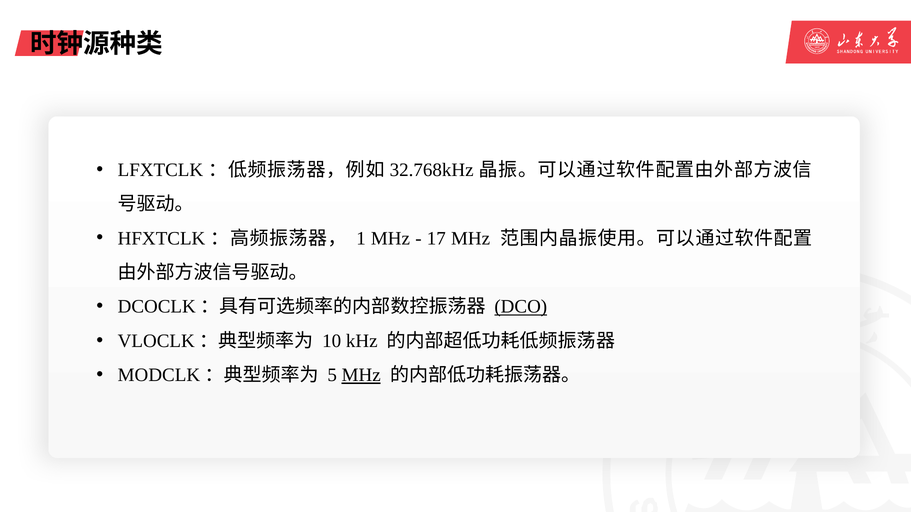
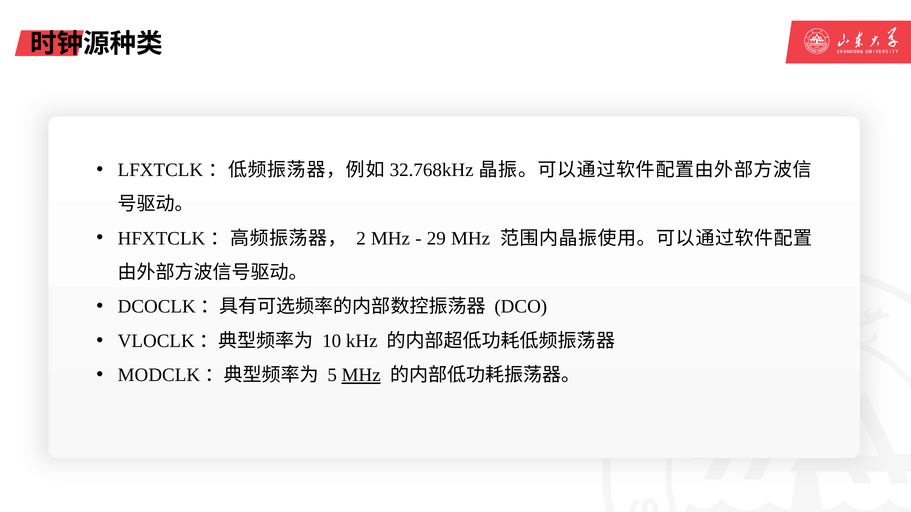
1: 1 -> 2
17: 17 -> 29
DCO underline: present -> none
